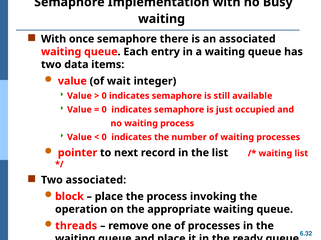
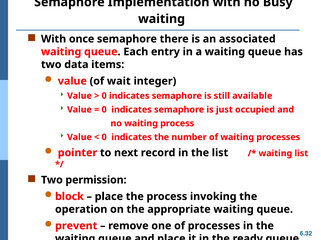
Two associated: associated -> permission
threads: threads -> prevent
